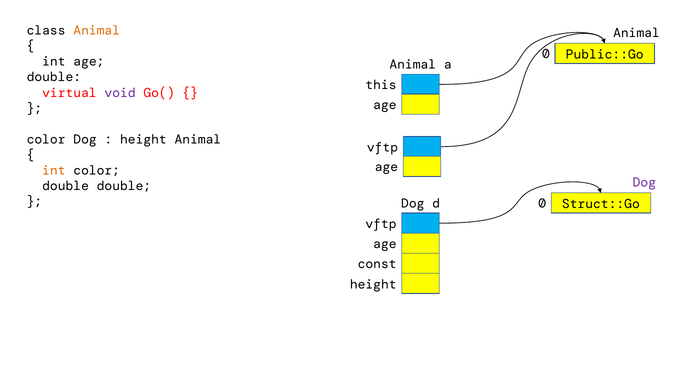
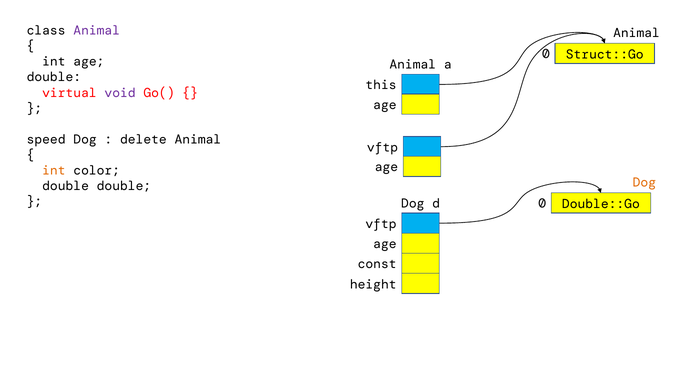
Animal at (97, 31) colour: orange -> purple
Public::Go: Public::Go -> Struct::Go
color at (46, 140): color -> speed
height at (143, 140): height -> delete
Dog at (644, 183) colour: purple -> orange
Struct::Go: Struct::Go -> Double::Go
